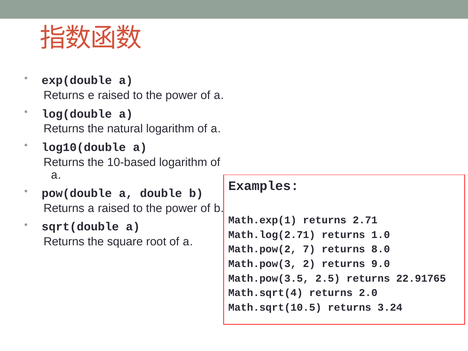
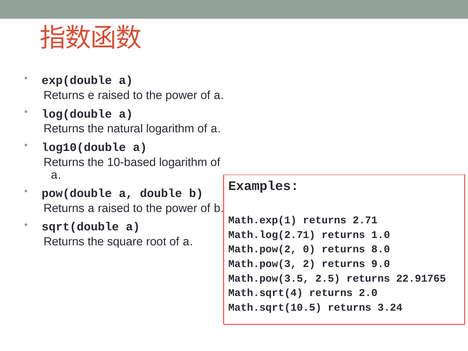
7: 7 -> 0
